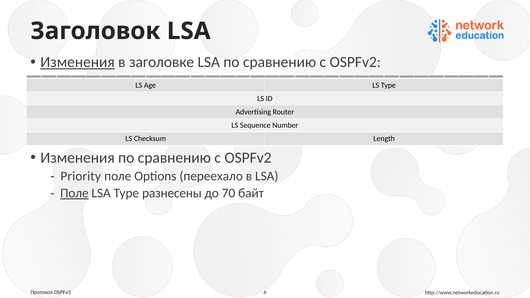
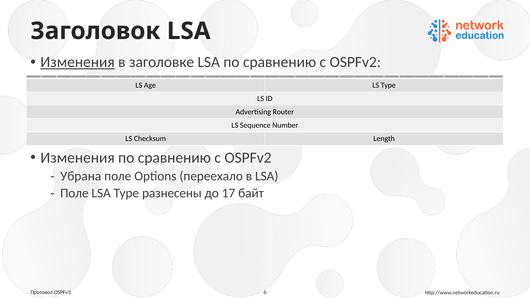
Priority: Priority -> Убрана
Поле at (74, 193) underline: present -> none
70: 70 -> 17
